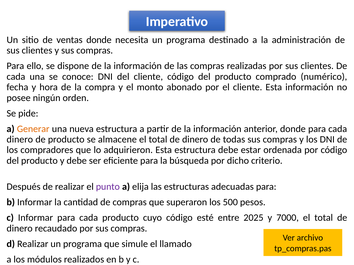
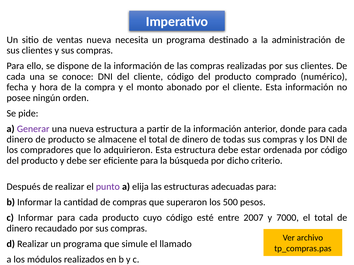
ventas donde: donde -> nueva
Generar colour: orange -> purple
2025: 2025 -> 2007
